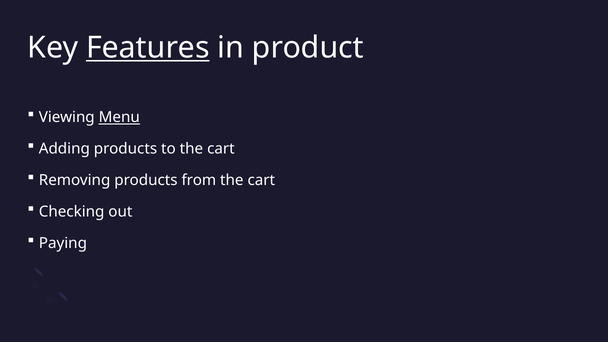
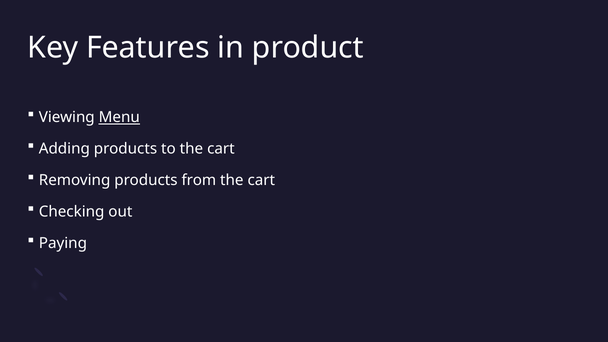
Features underline: present -> none
